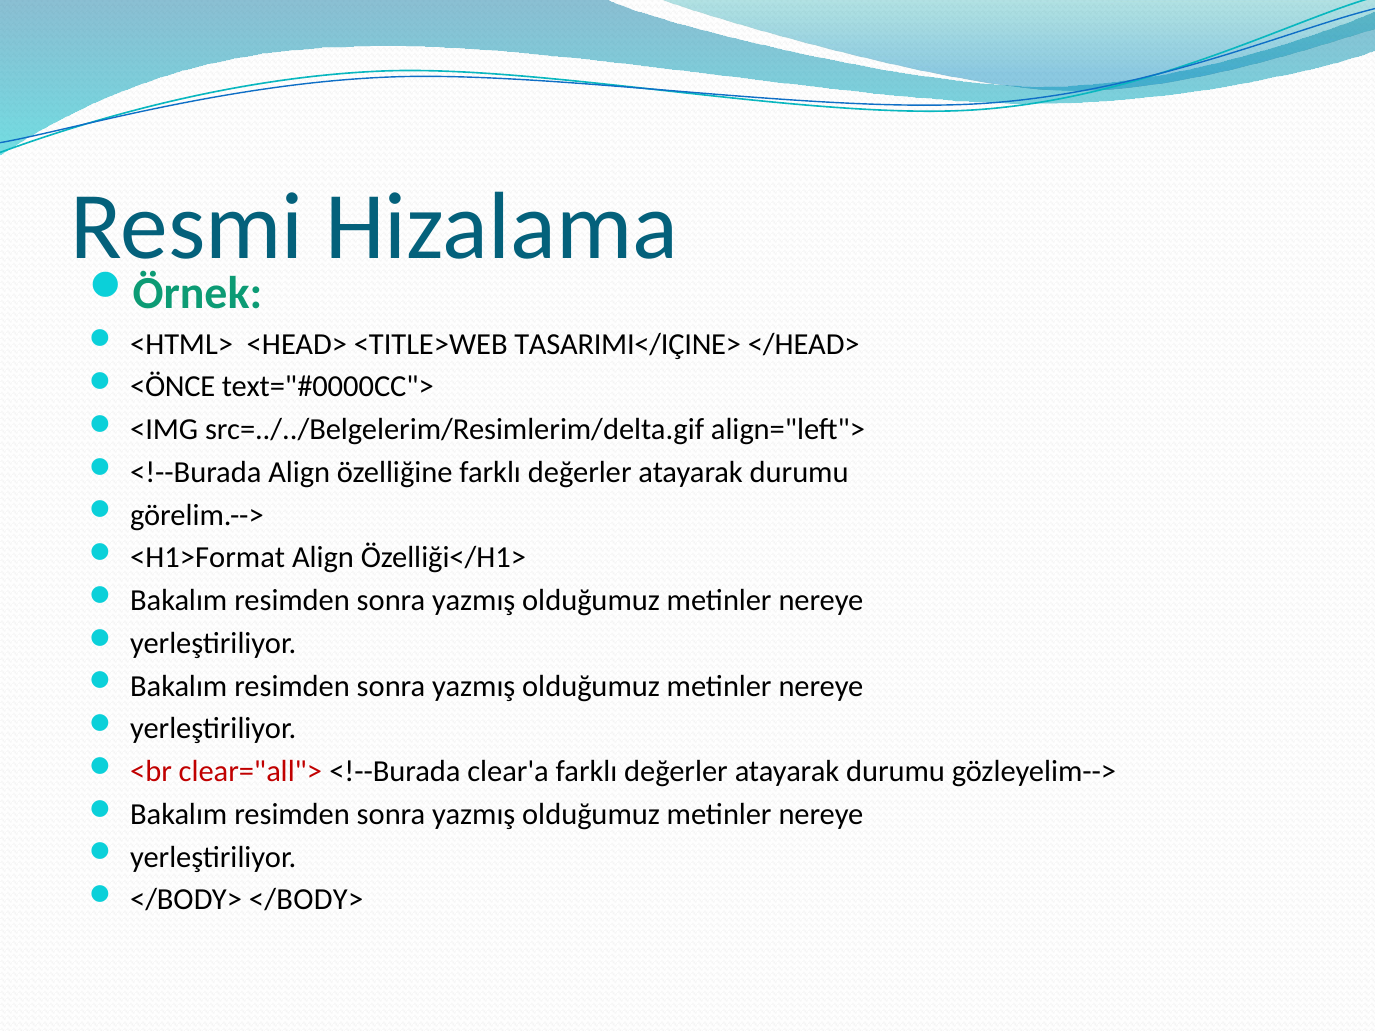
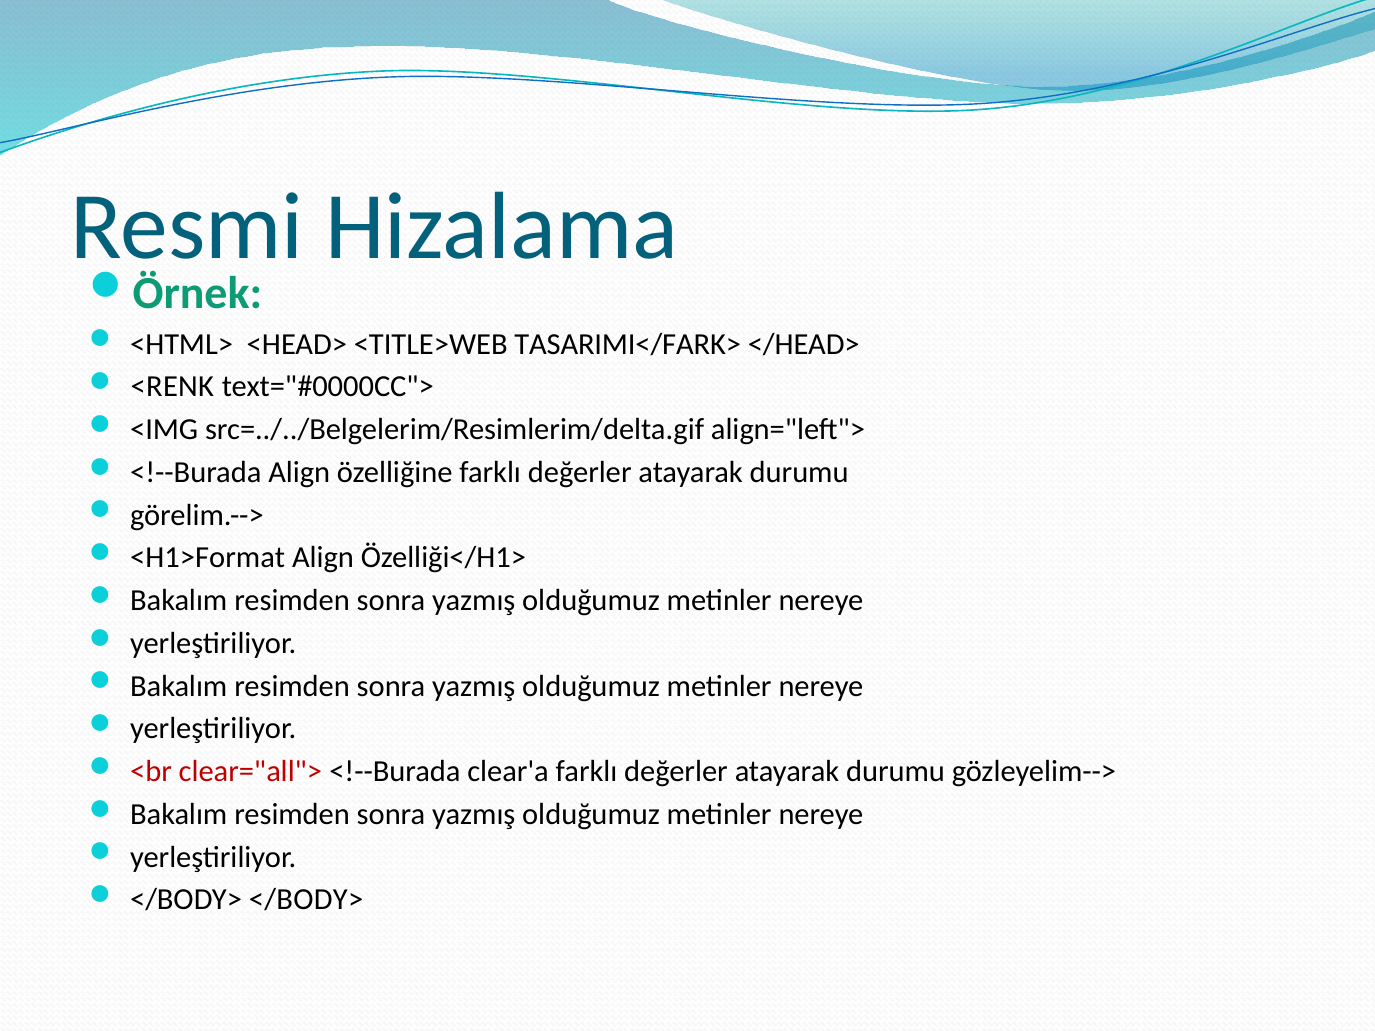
TASARIMI</IÇINE>: TASARIMI</IÇINE> -> TASARIMI</FARK>
<ÖNCE: <ÖNCE -> <RENK
